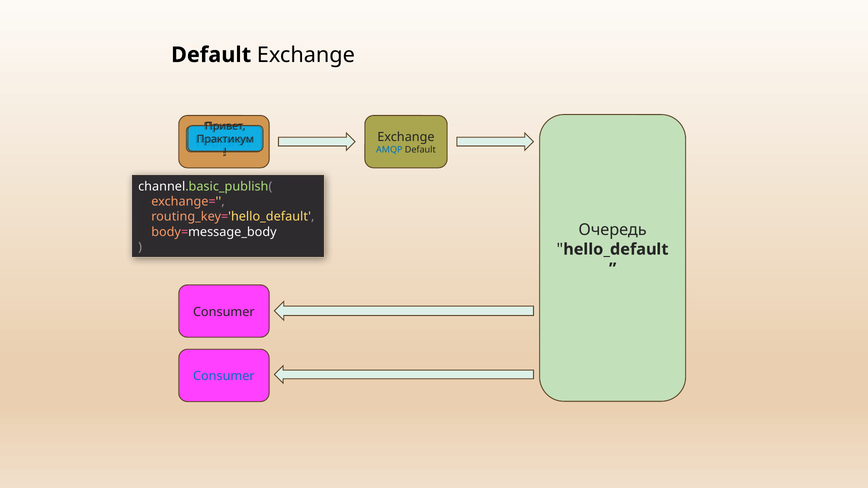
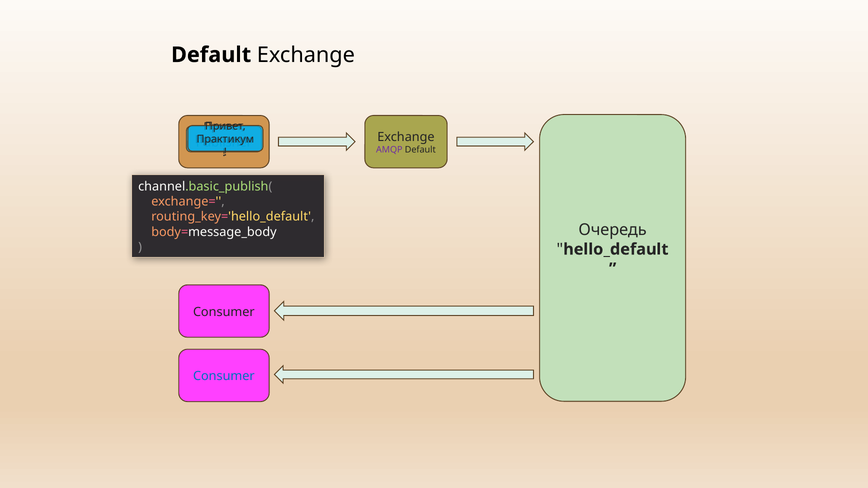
AMQP colour: blue -> purple
